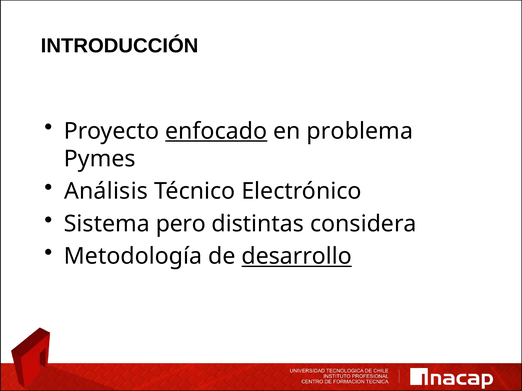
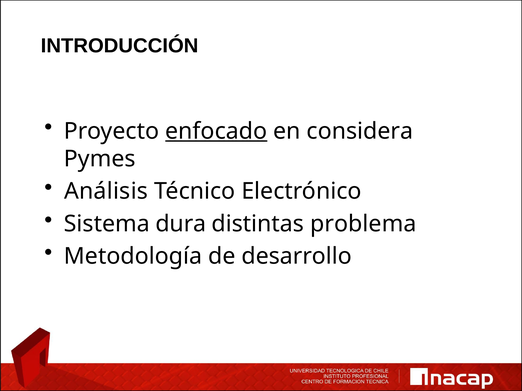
problema: problema -> considera
pero: pero -> dura
considera: considera -> problema
desarrollo underline: present -> none
